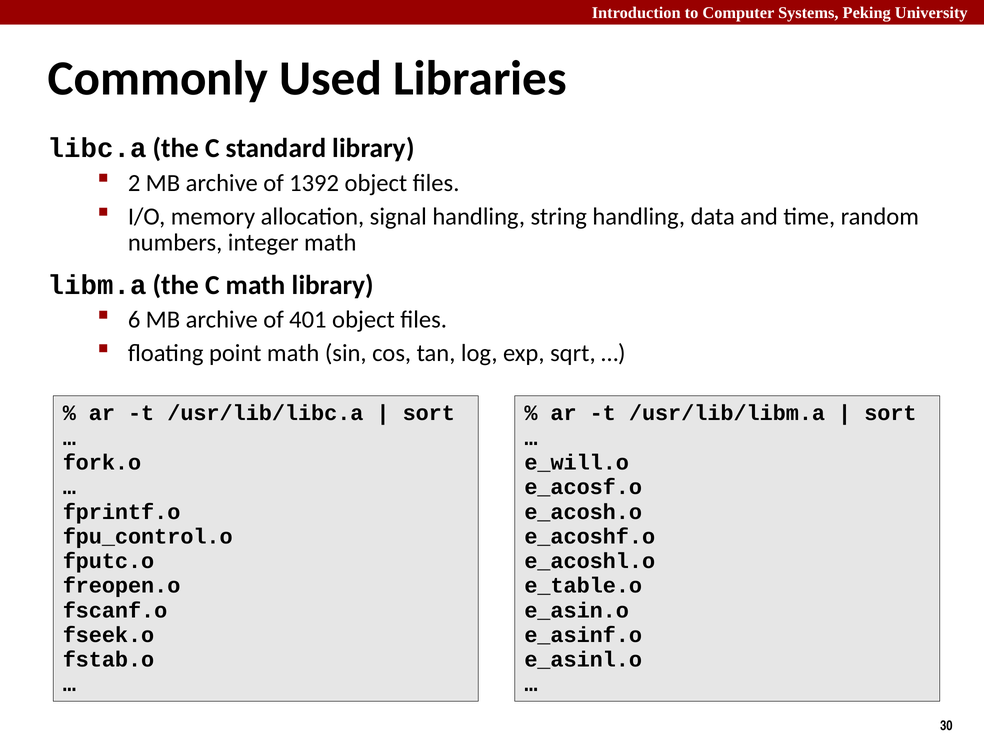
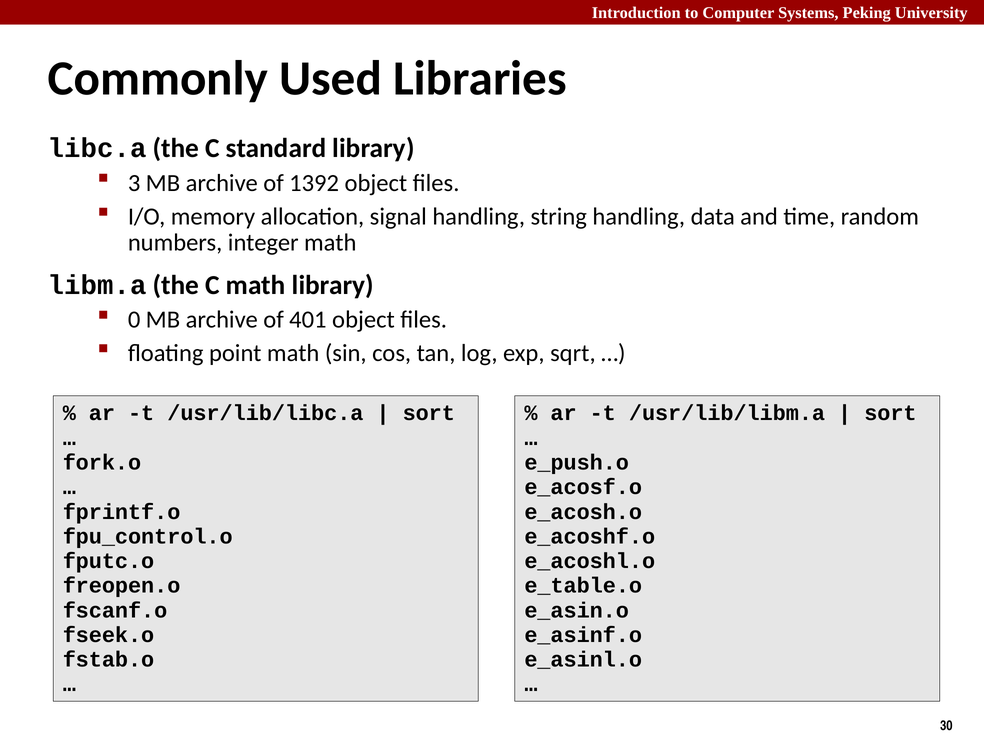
2: 2 -> 3
6: 6 -> 0
e_will.o: e_will.o -> e_push.o
